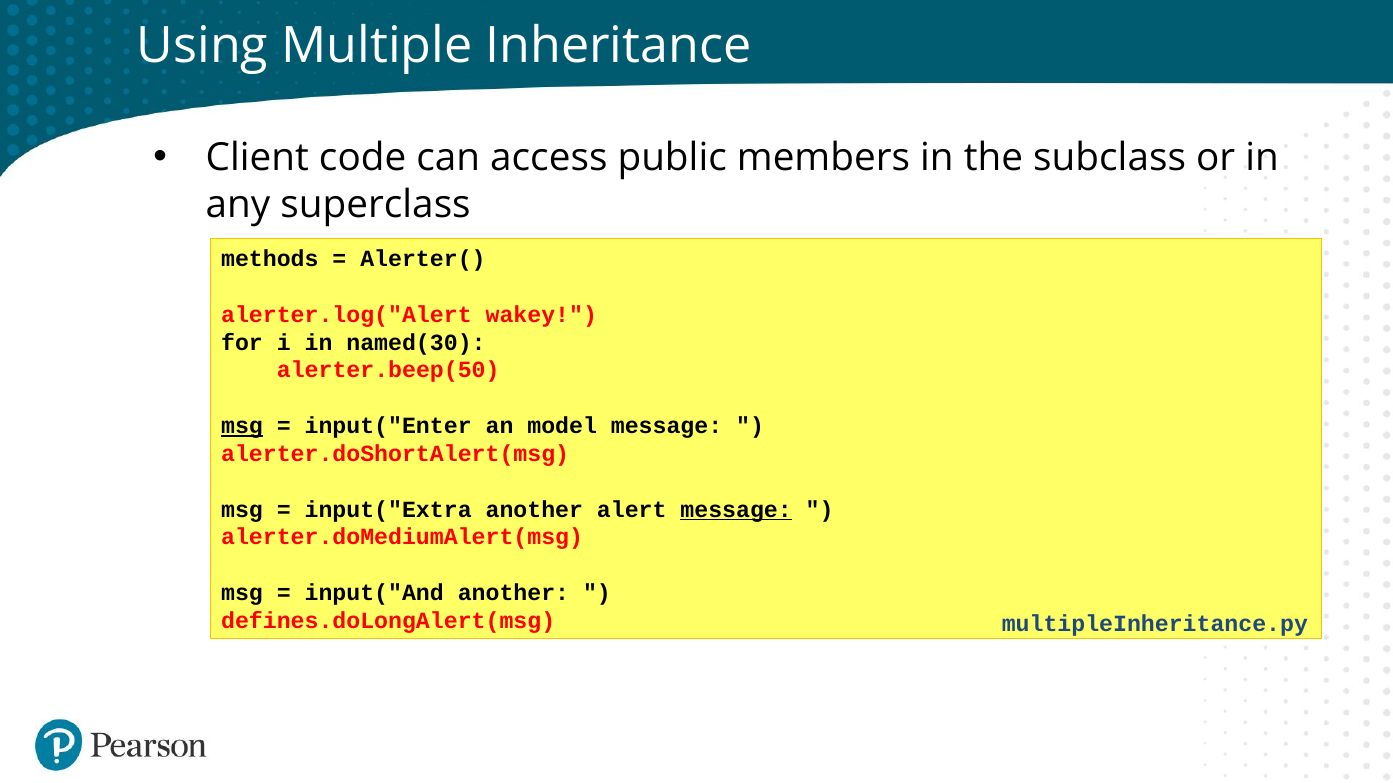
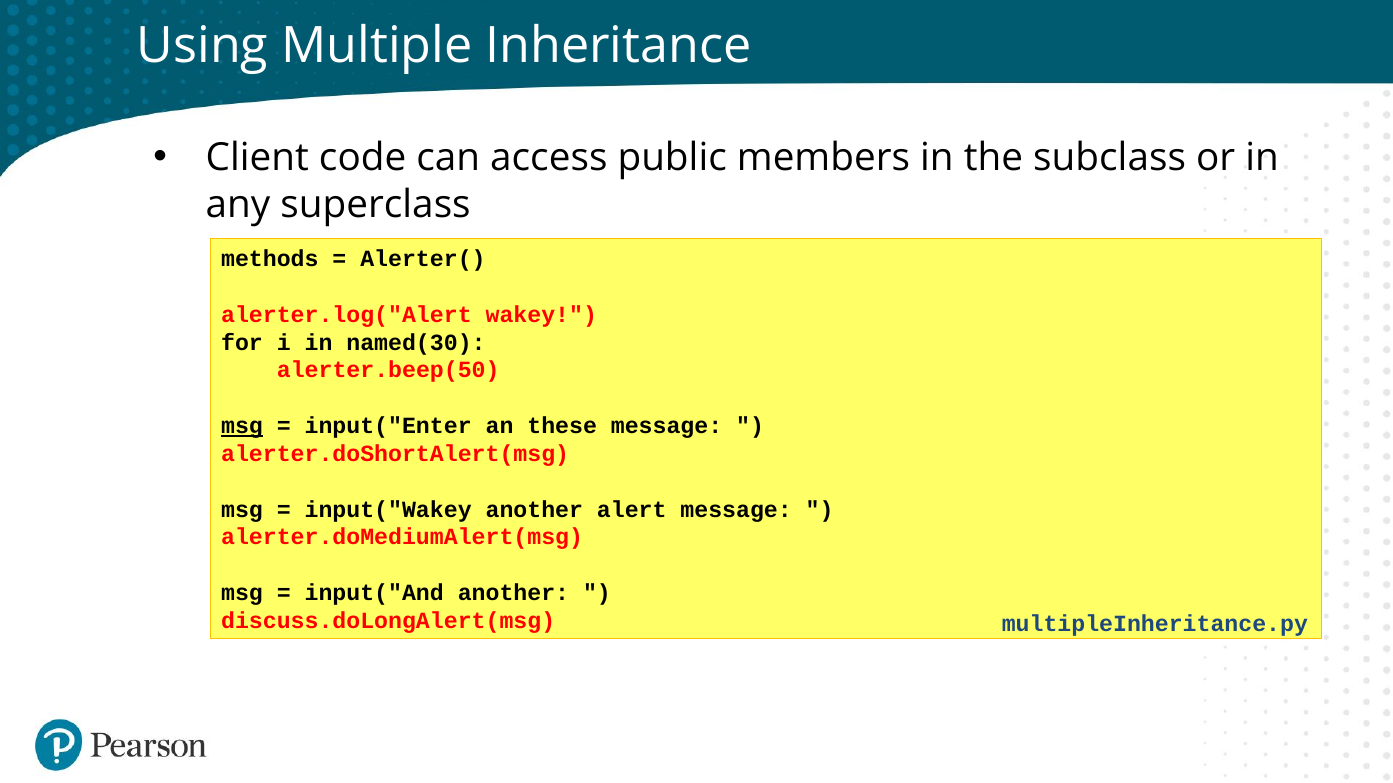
model: model -> these
input("Extra: input("Extra -> input("Wakey
message at (736, 510) underline: present -> none
defines.doLongAlert(msg: defines.doLongAlert(msg -> discuss.doLongAlert(msg
